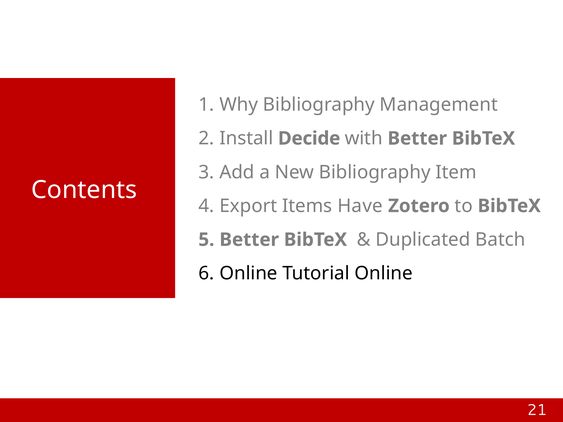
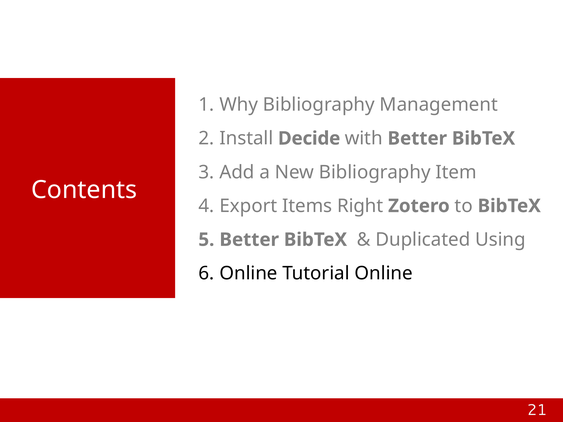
Have: Have -> Right
Batch: Batch -> Using
